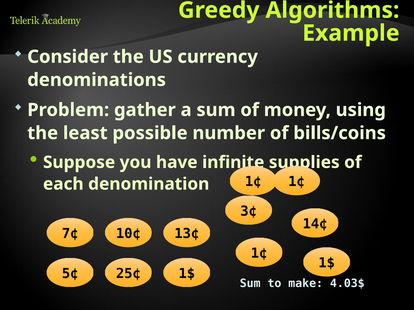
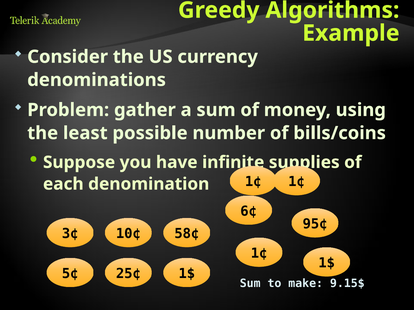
3¢: 3¢ -> 6¢
14¢: 14¢ -> 95¢
7¢: 7¢ -> 3¢
13¢: 13¢ -> 58¢
4.03$: 4.03$ -> 9.15$
